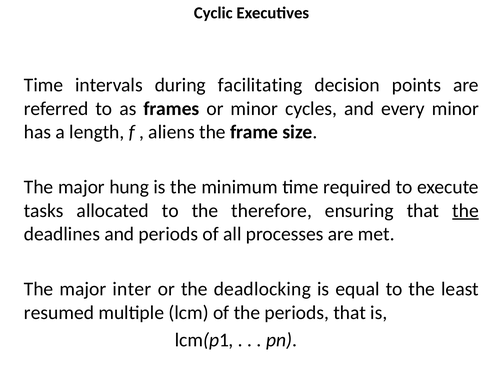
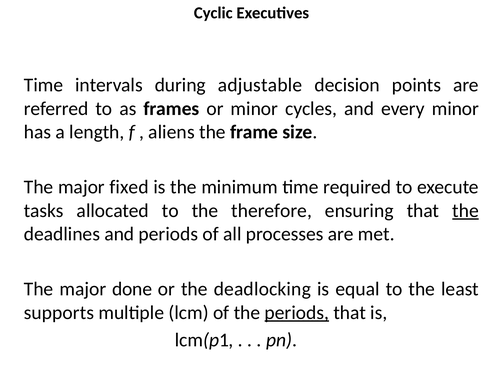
facilitating: facilitating -> adjustable
hung: hung -> fixed
inter: inter -> done
resumed: resumed -> supports
periods at (297, 312) underline: none -> present
